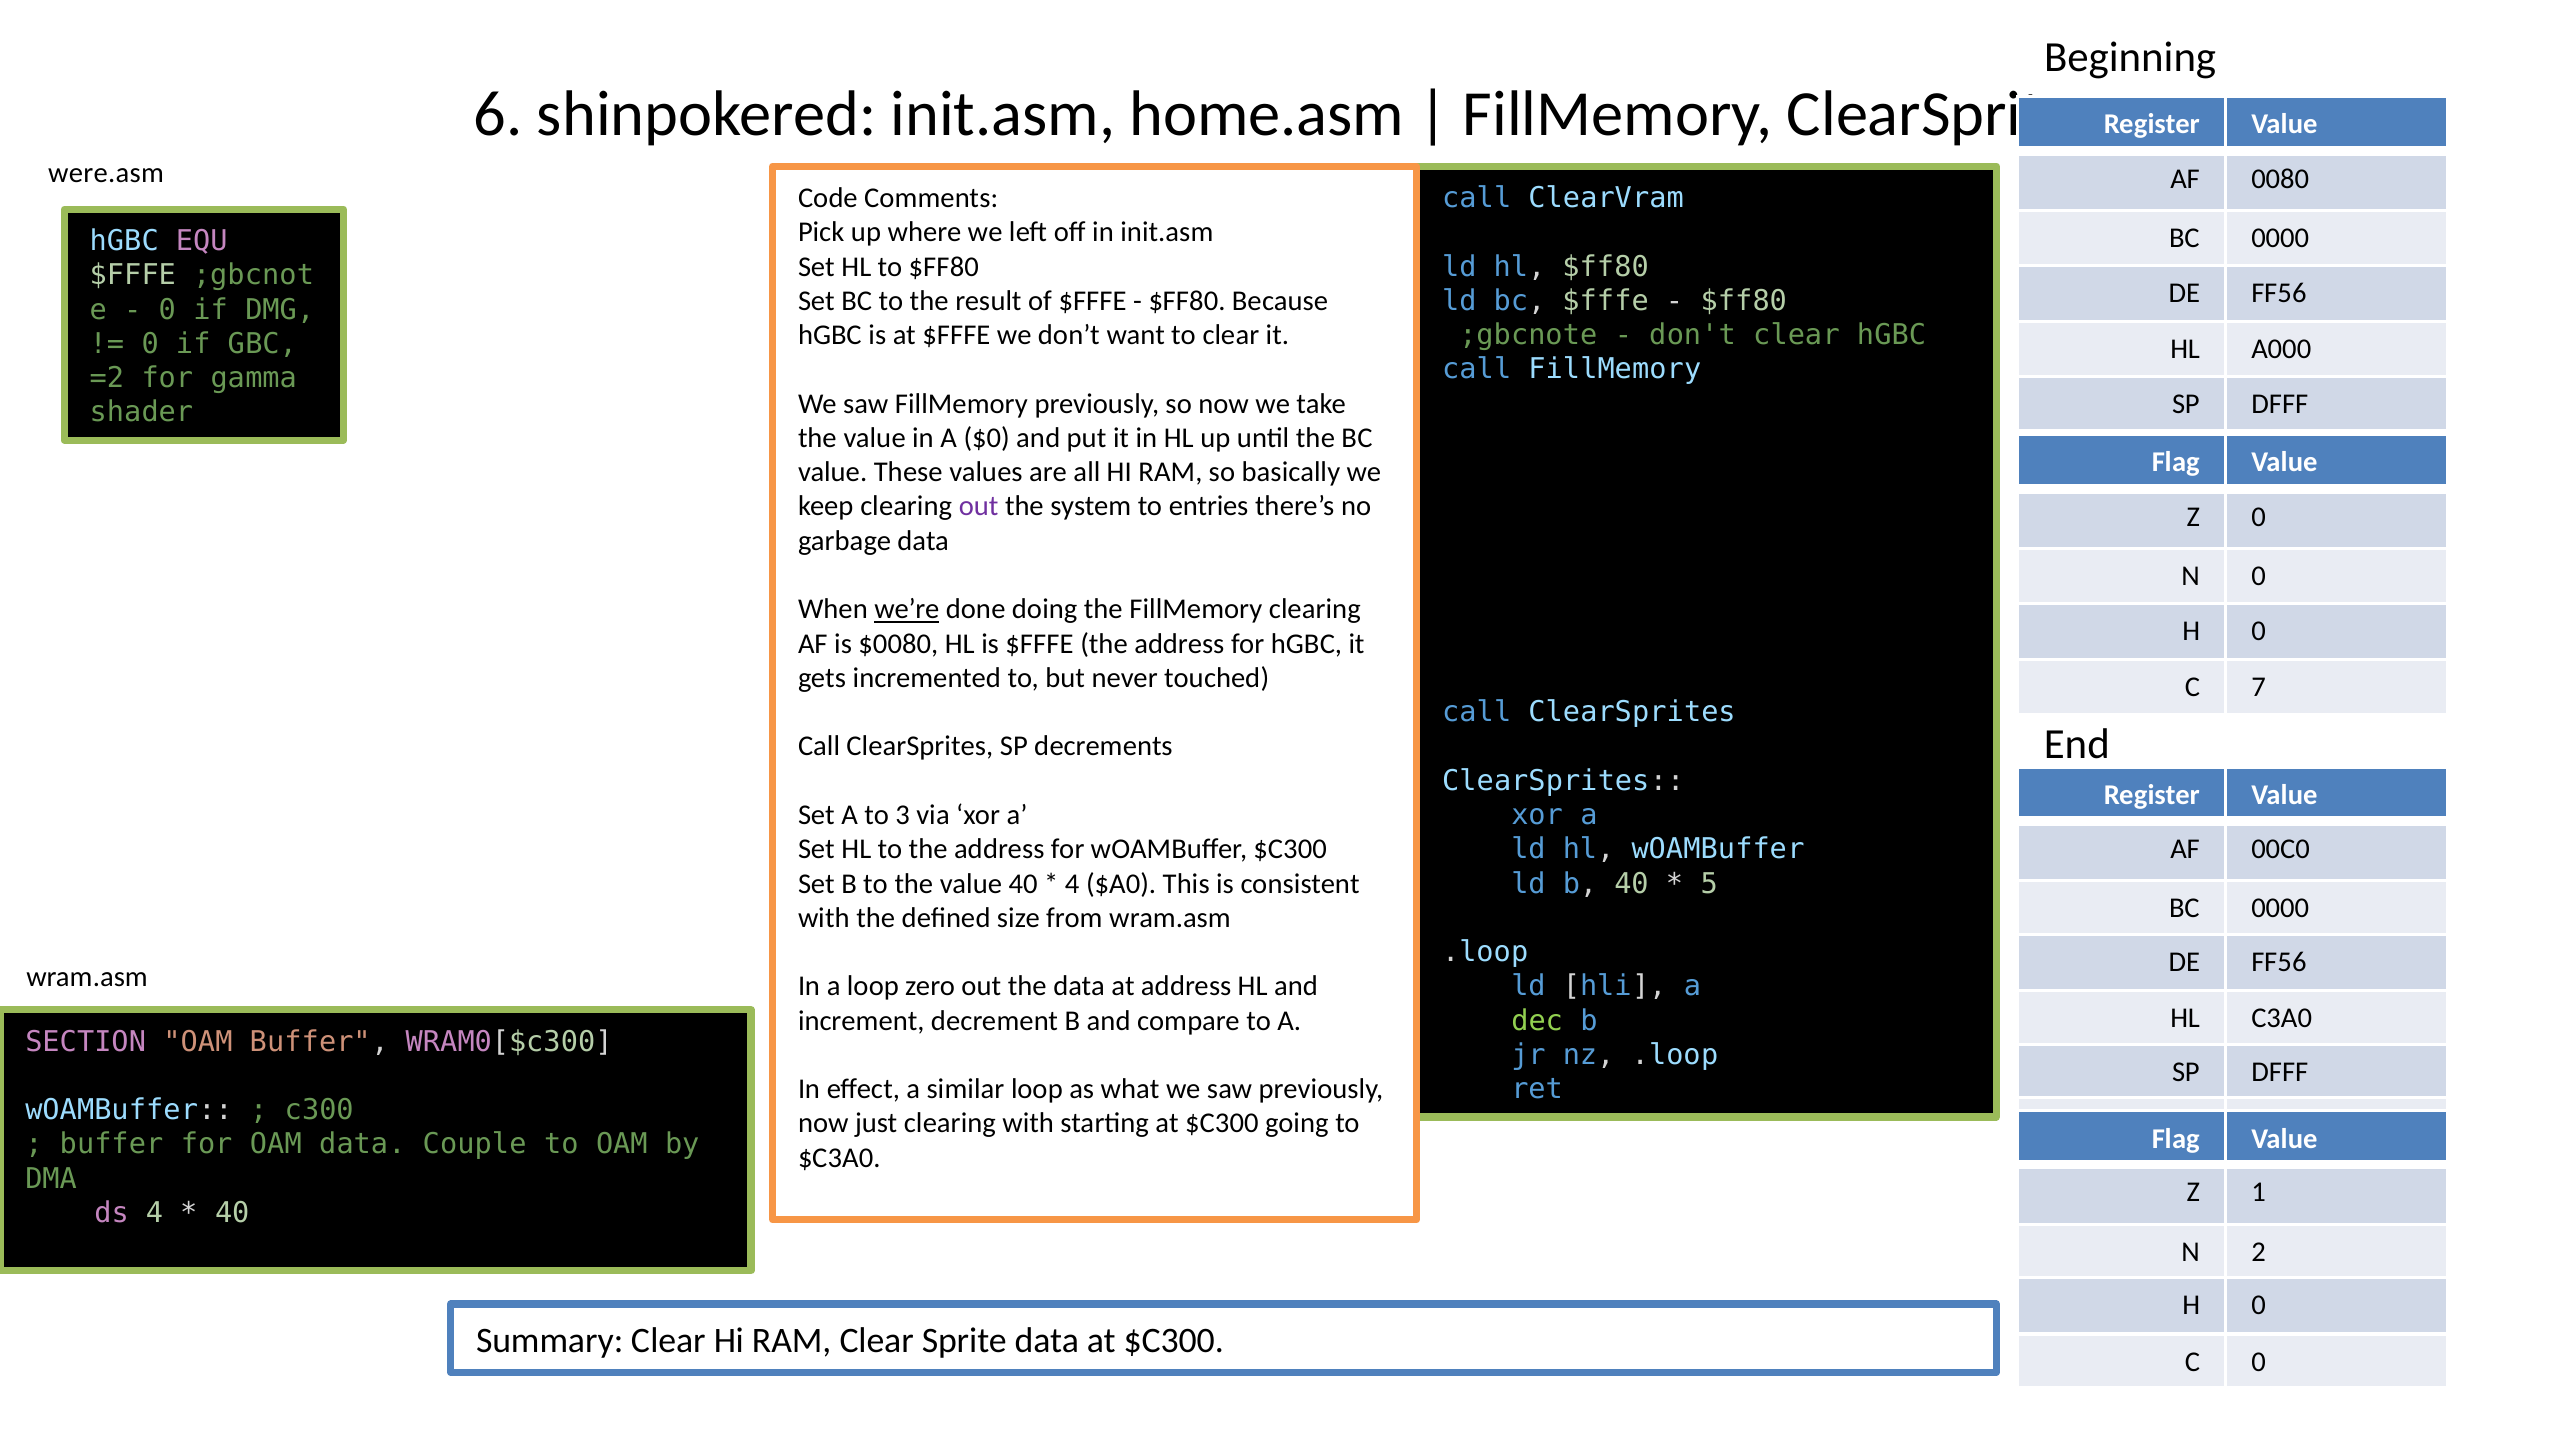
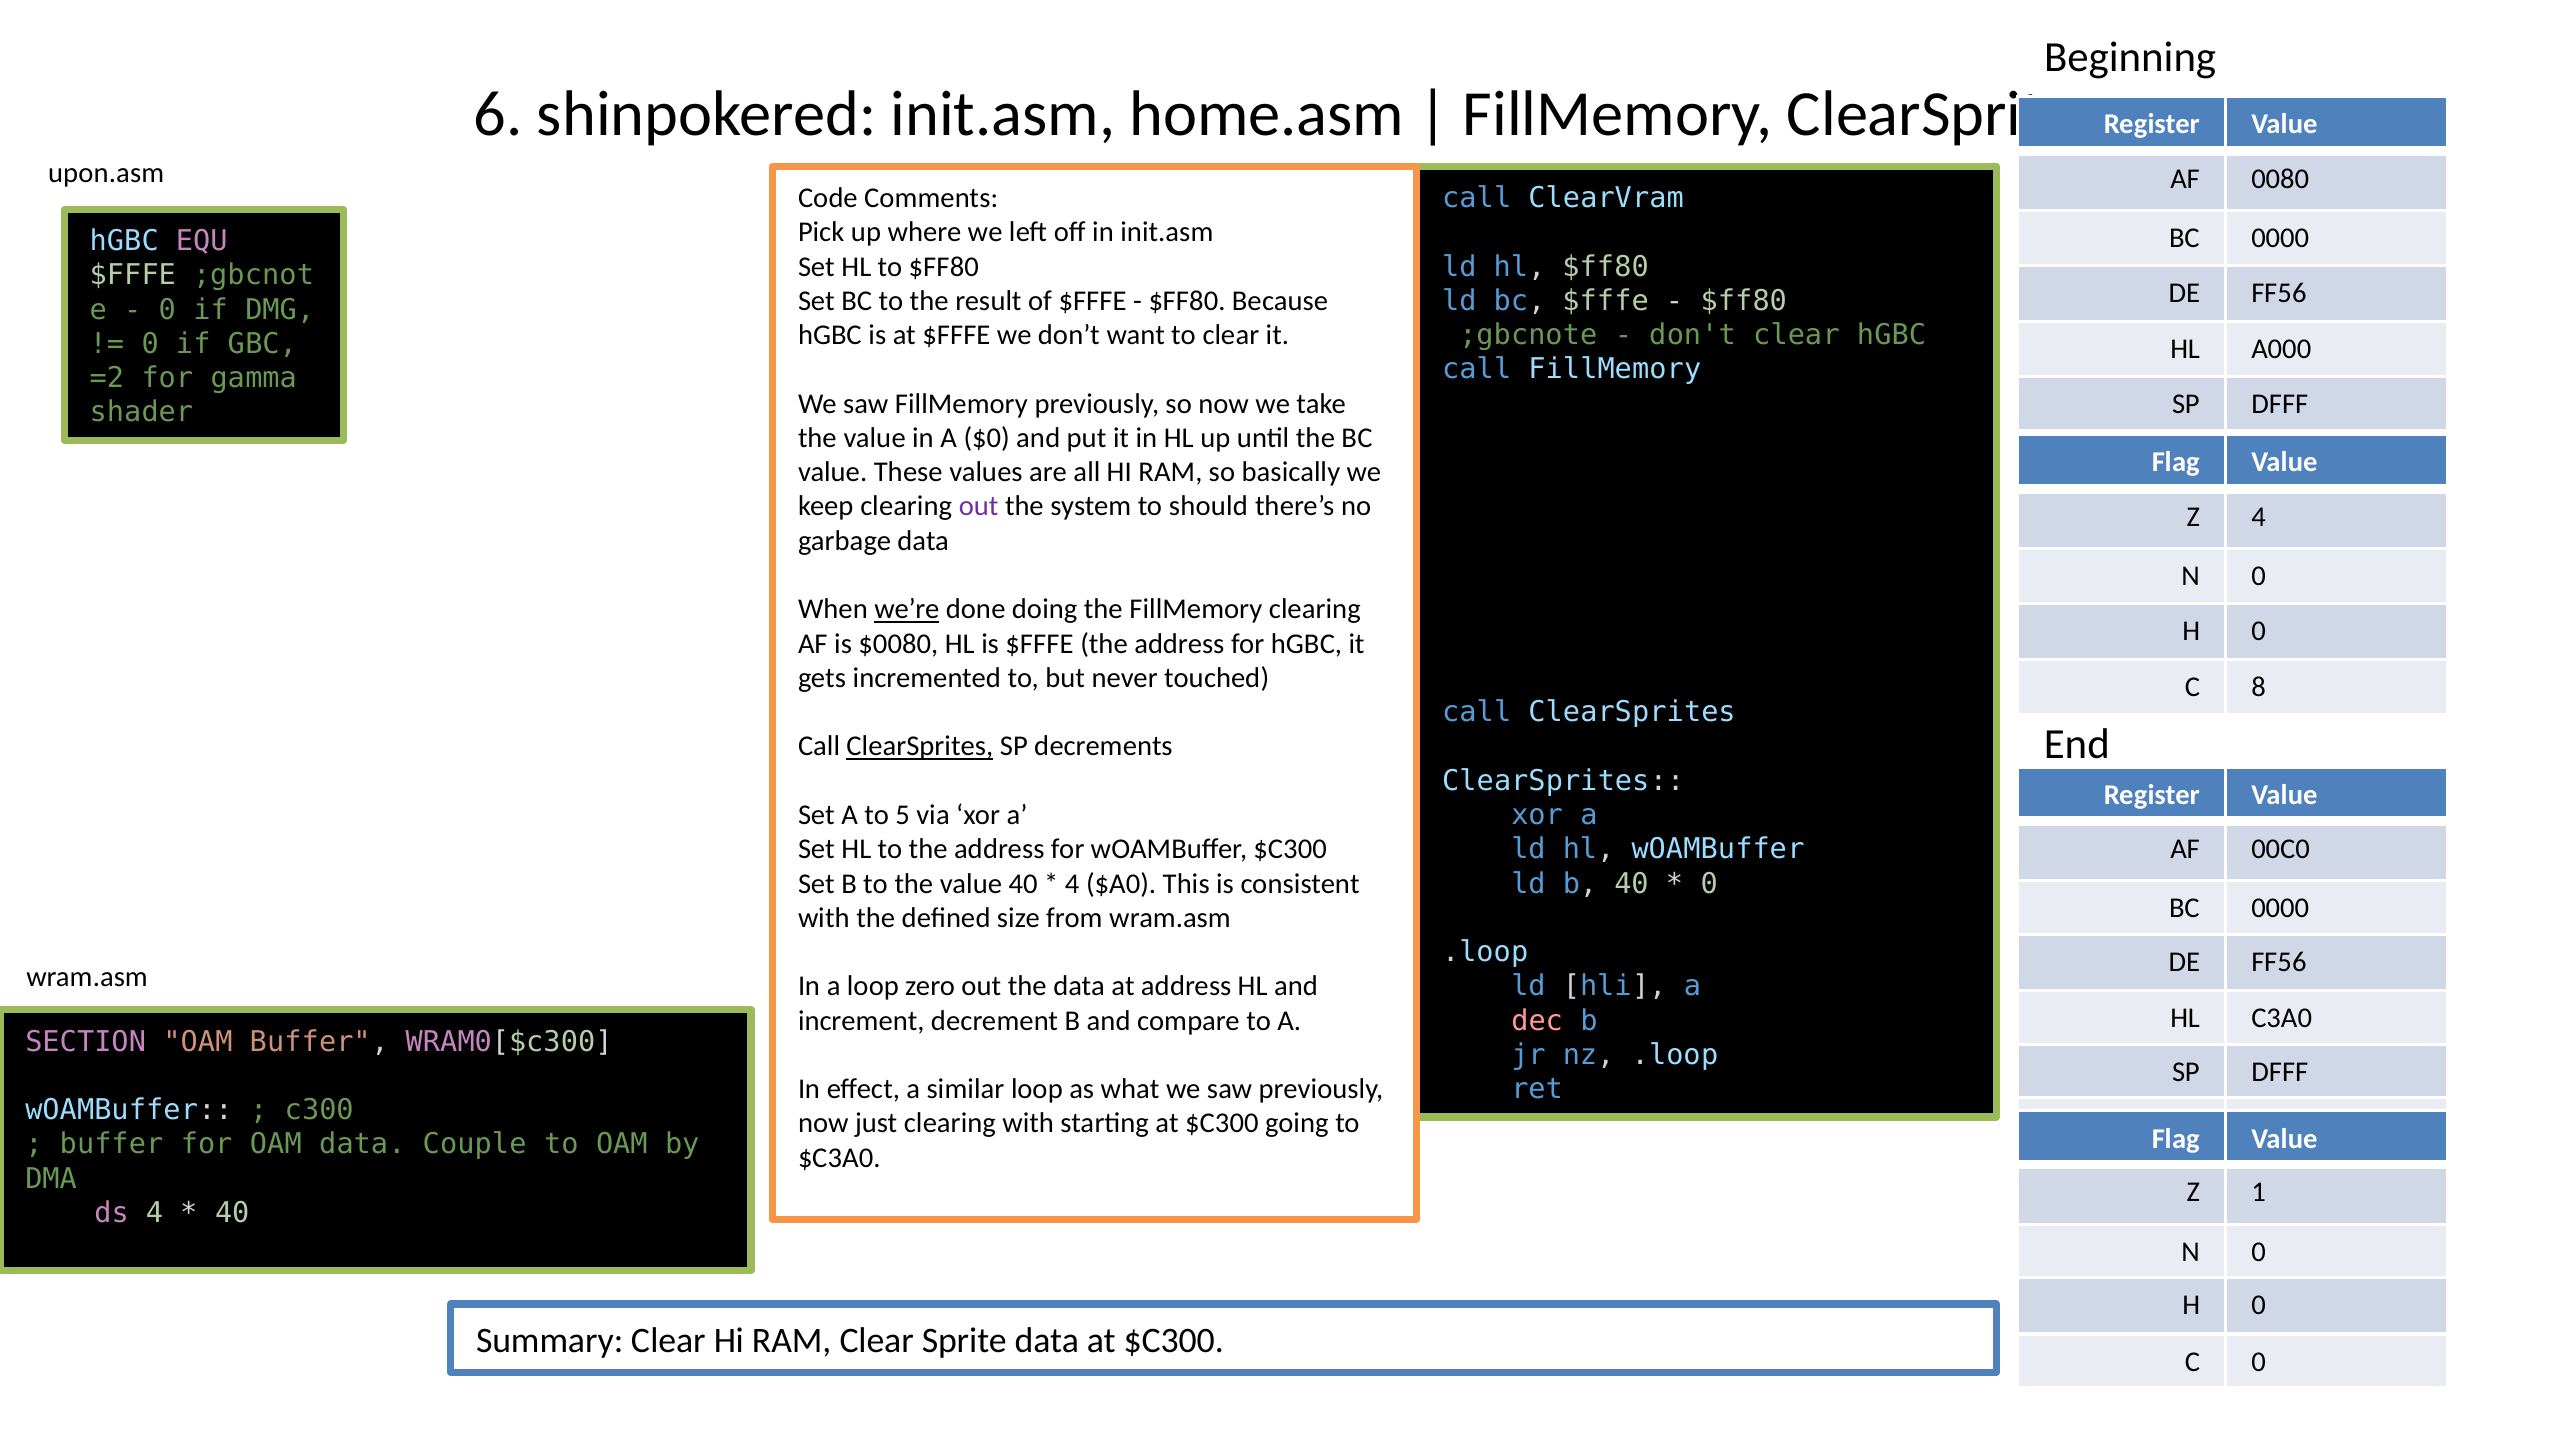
were.asm: were.asm -> upon.asm
entries: entries -> should
Z 0: 0 -> 4
7: 7 -> 8
ClearSprites at (920, 747) underline: none -> present
3: 3 -> 5
5 at (1709, 884): 5 -> 0
dec colour: light green -> pink
2 at (2259, 1252): 2 -> 0
